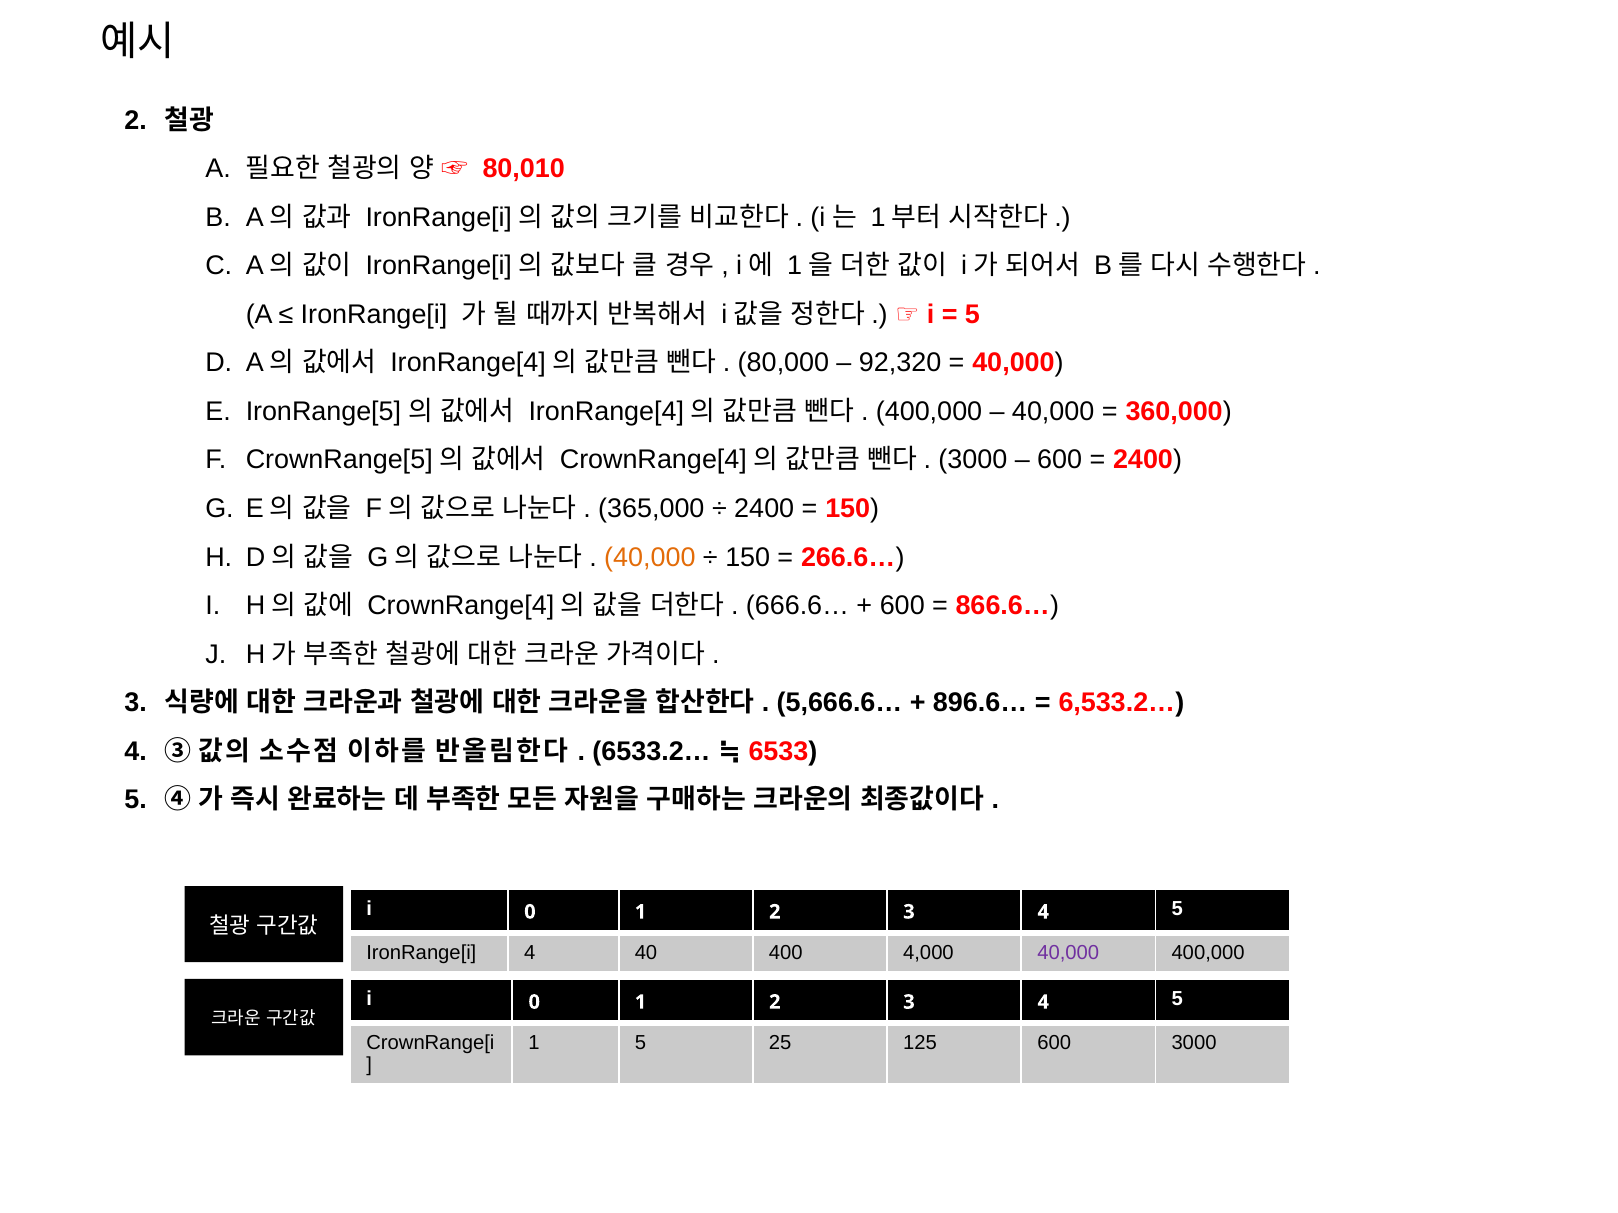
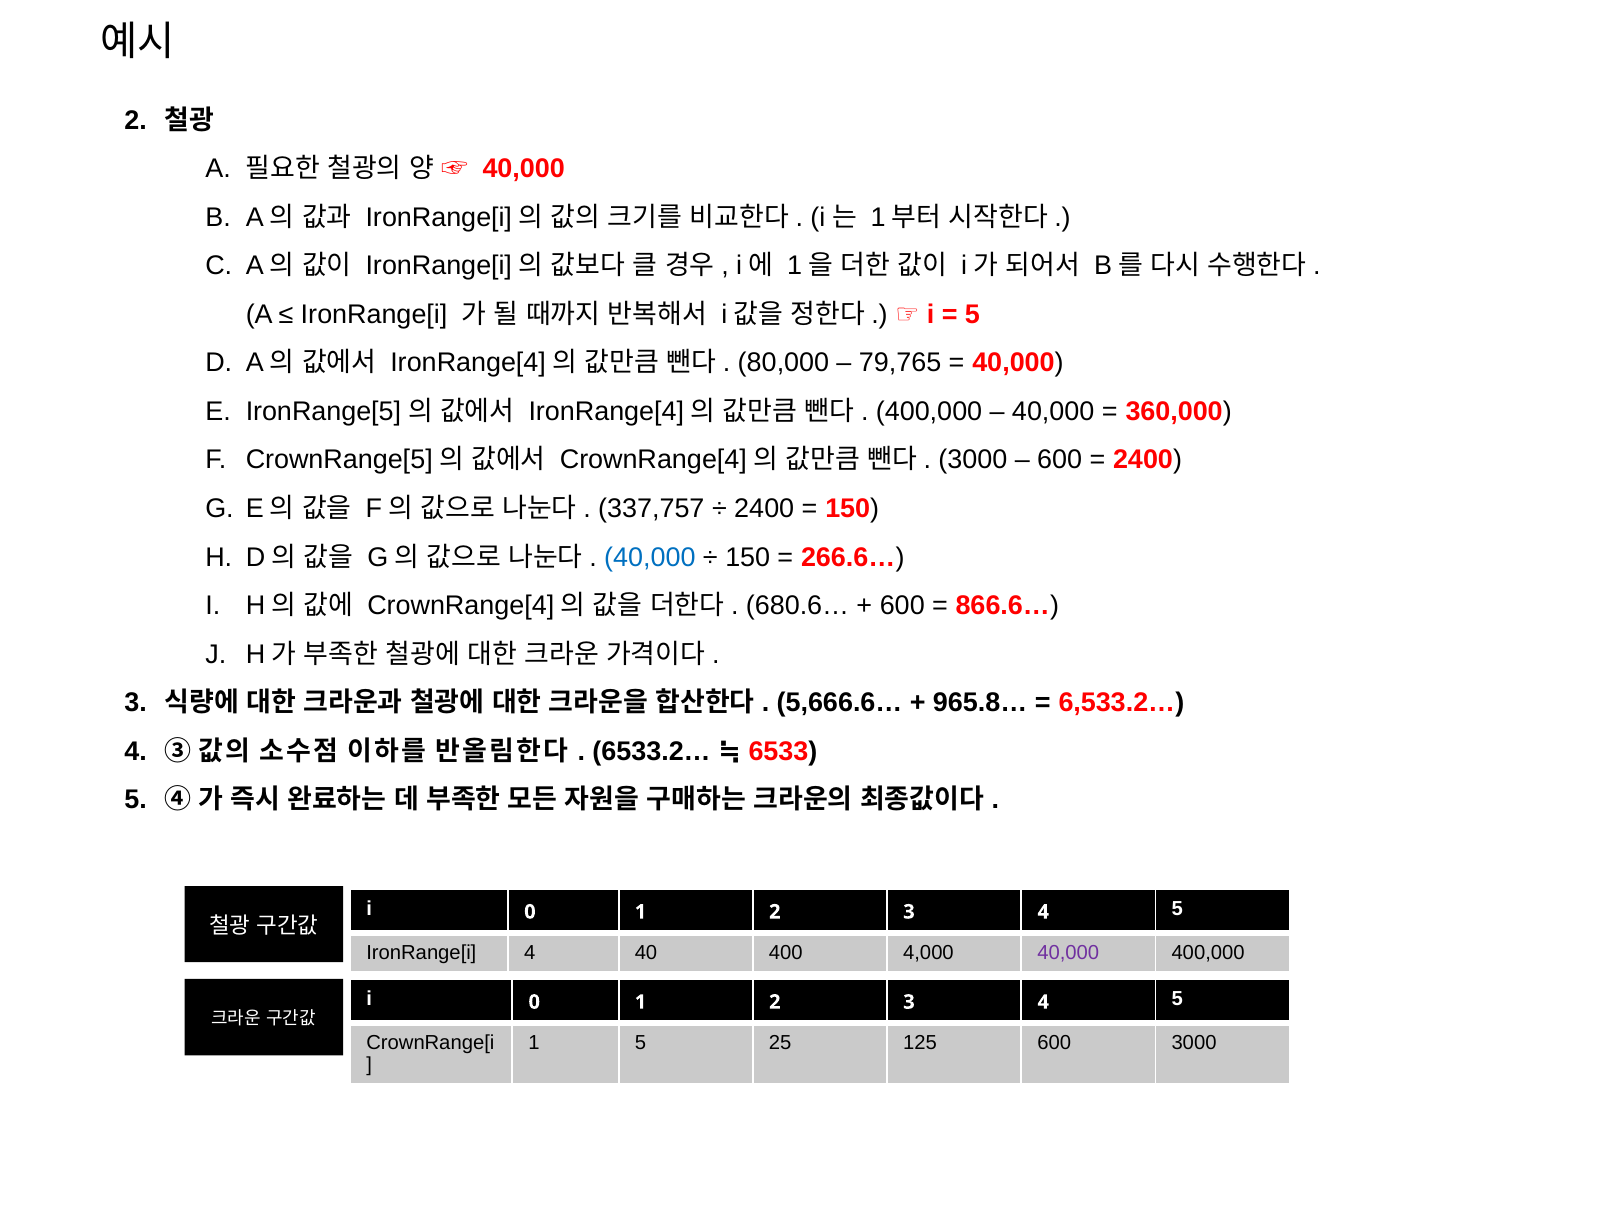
80,010 at (524, 169): 80,010 -> 40,000
92,320: 92,320 -> 79,765
365,000: 365,000 -> 337,757
40,000 at (650, 557) colour: orange -> blue
666.6…: 666.6… -> 680.6…
896.6…: 896.6… -> 965.8…
